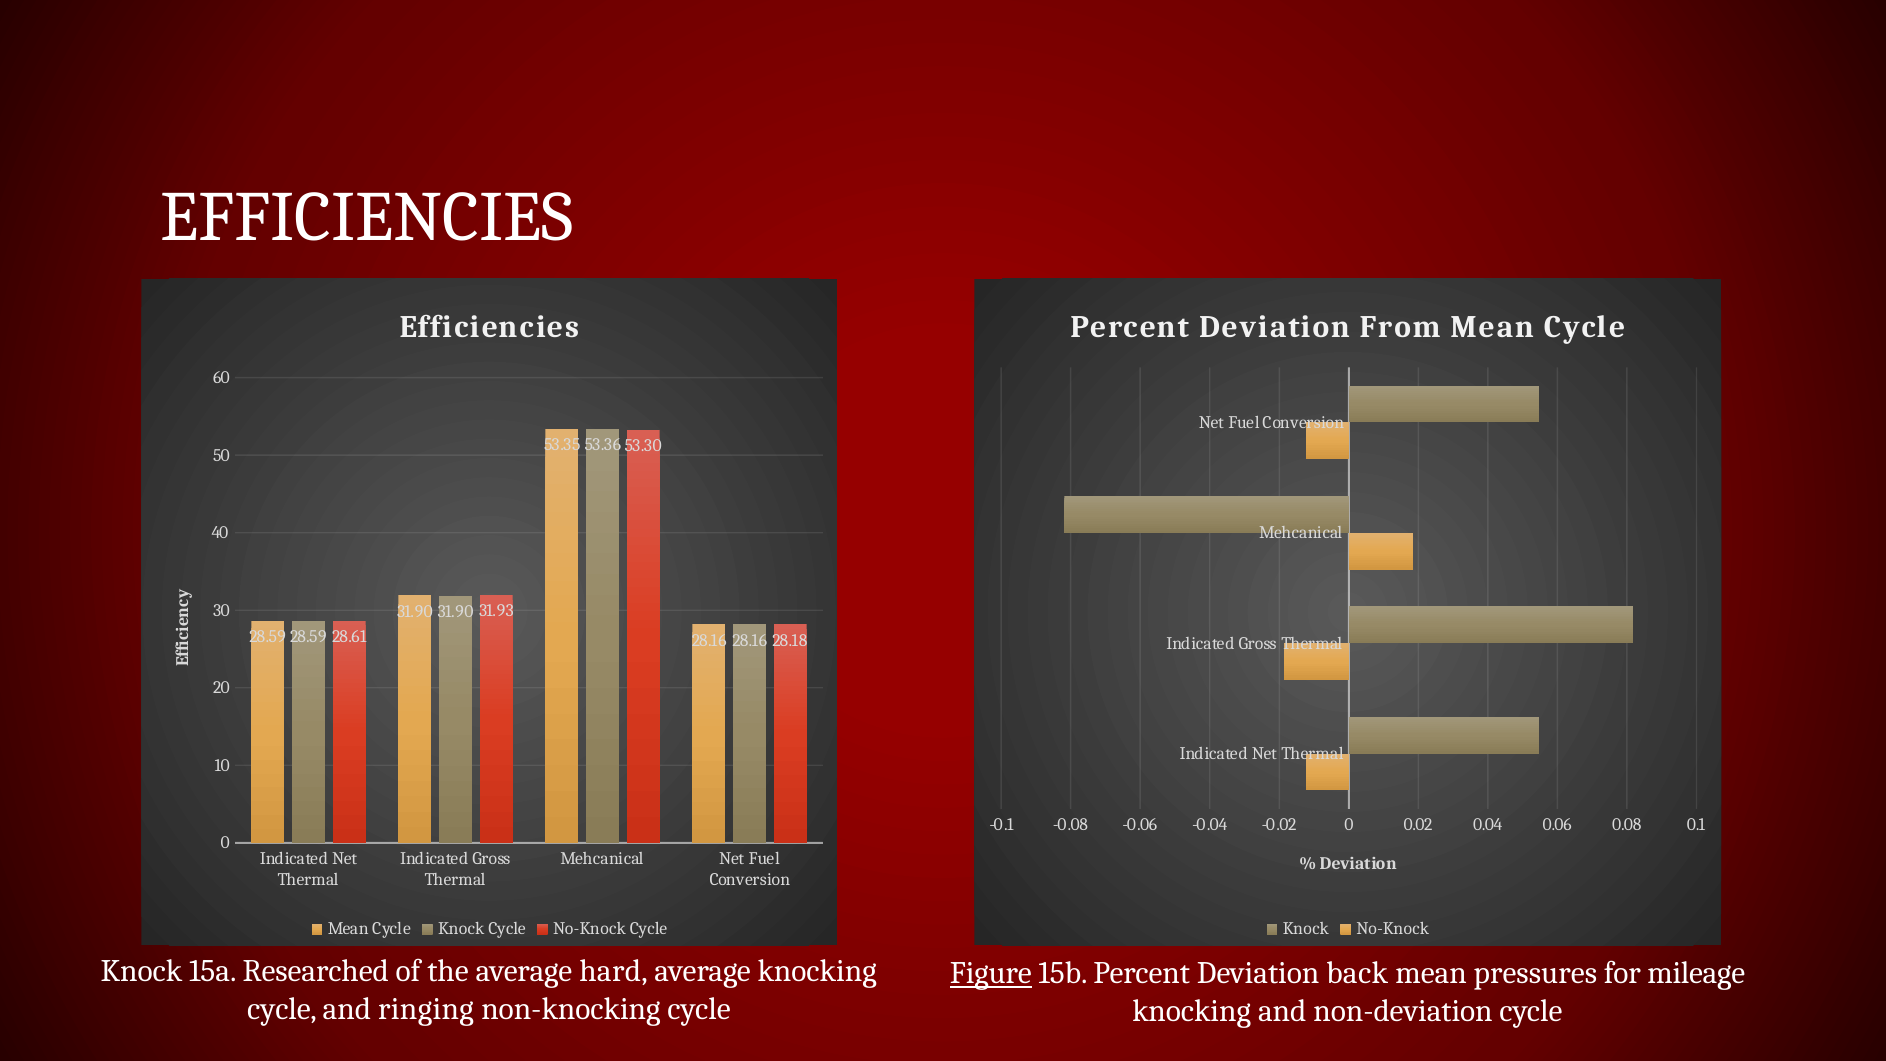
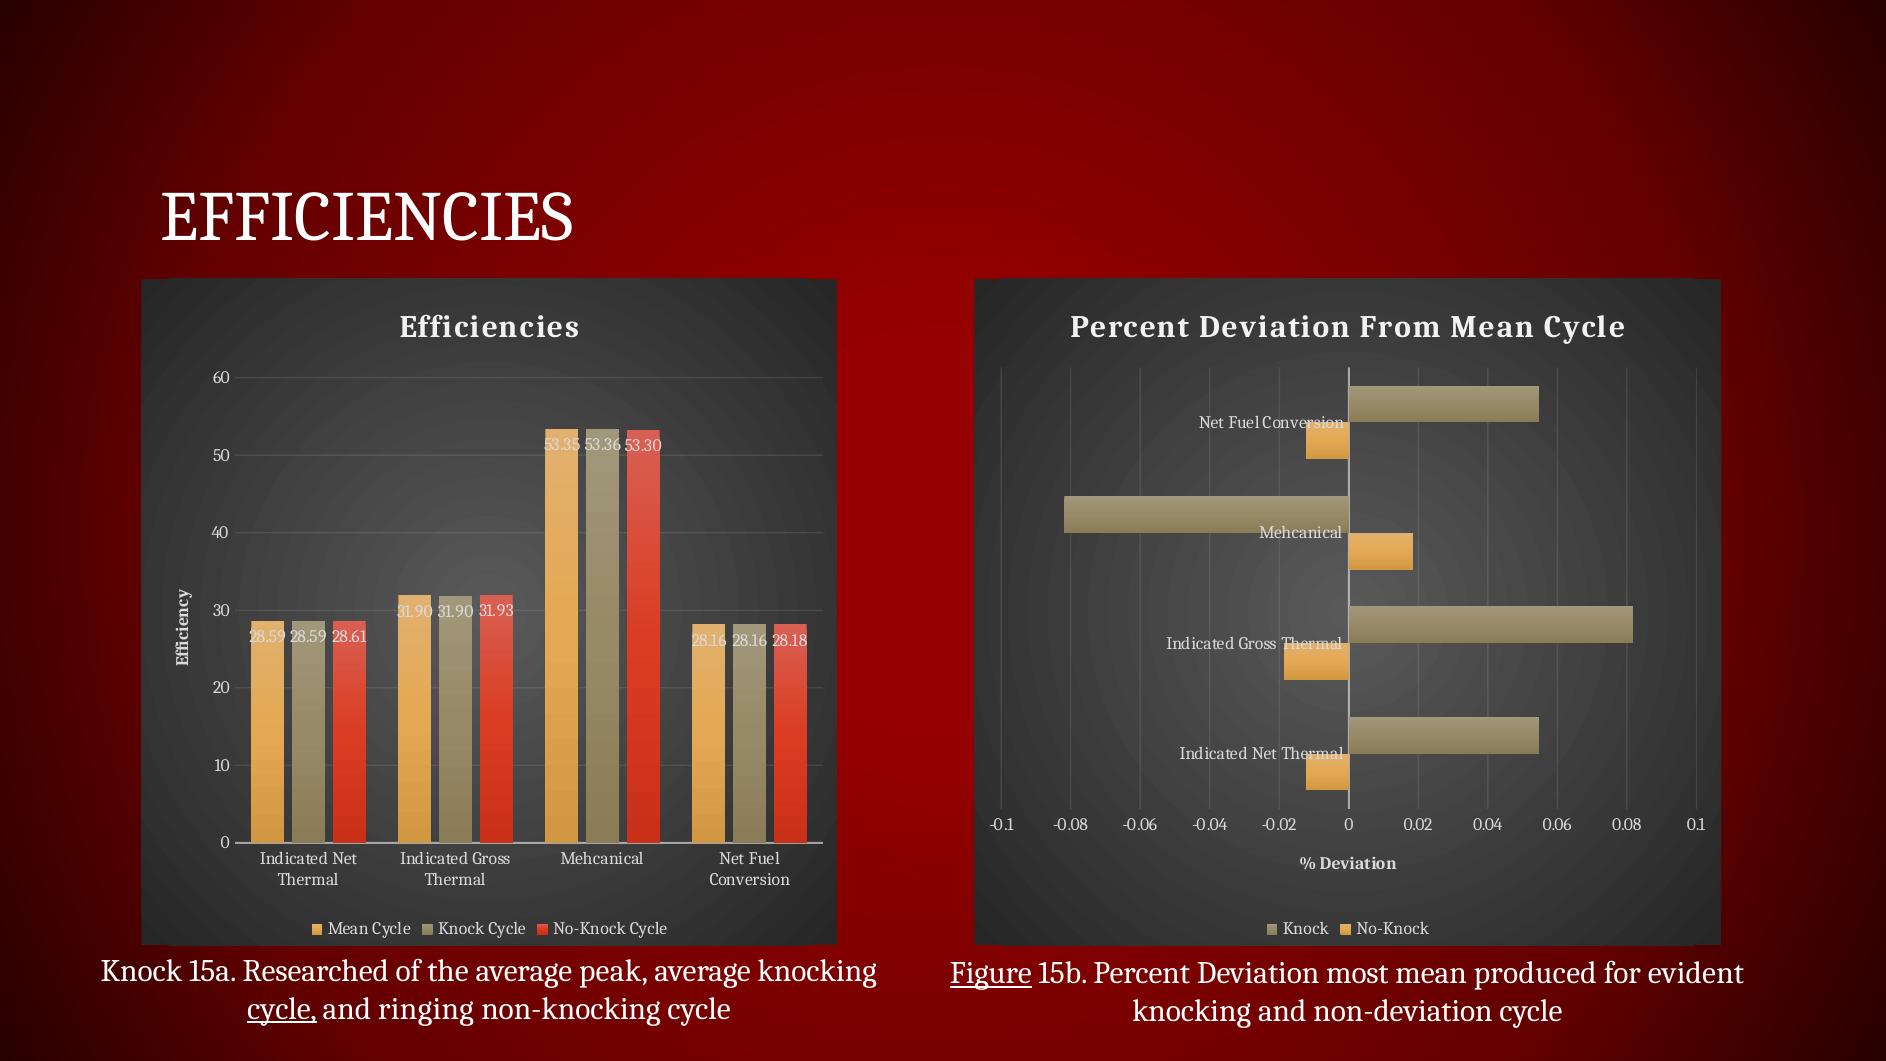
hard: hard -> peak
back: back -> most
pressures: pressures -> produced
mileage: mileage -> evident
cycle at (282, 1009) underline: none -> present
